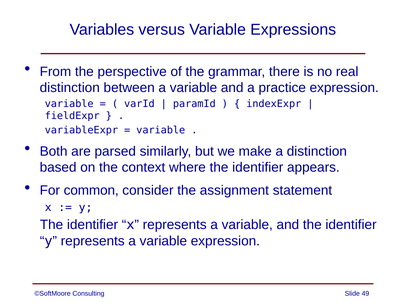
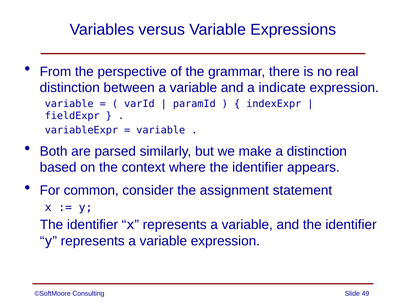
practice: practice -> indicate
